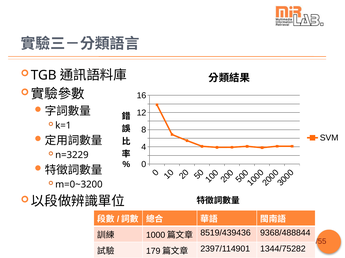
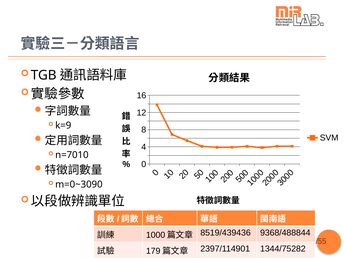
k=1: k=1 -> k=9
n=3229: n=3229 -> n=7010
m=0~3200: m=0~3200 -> m=0~3090
